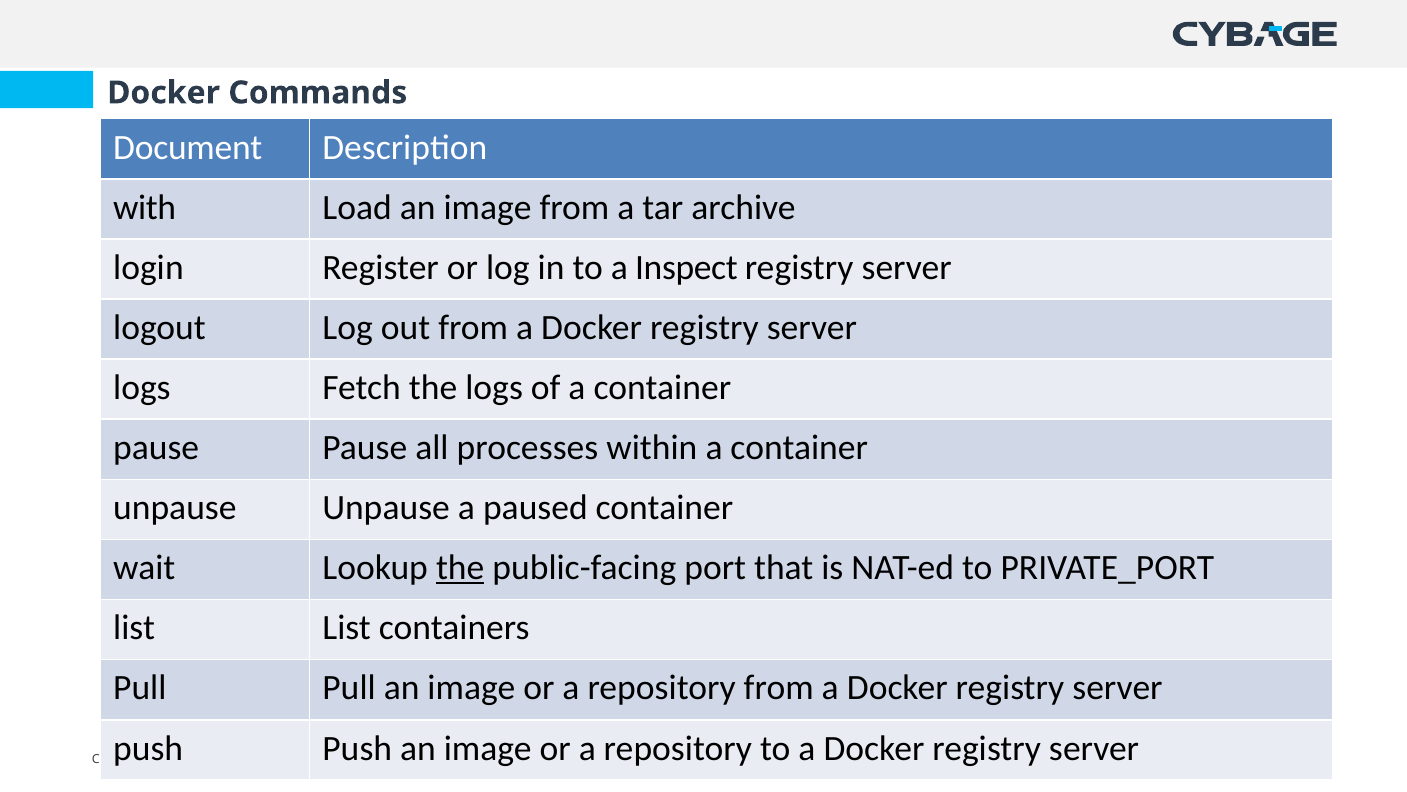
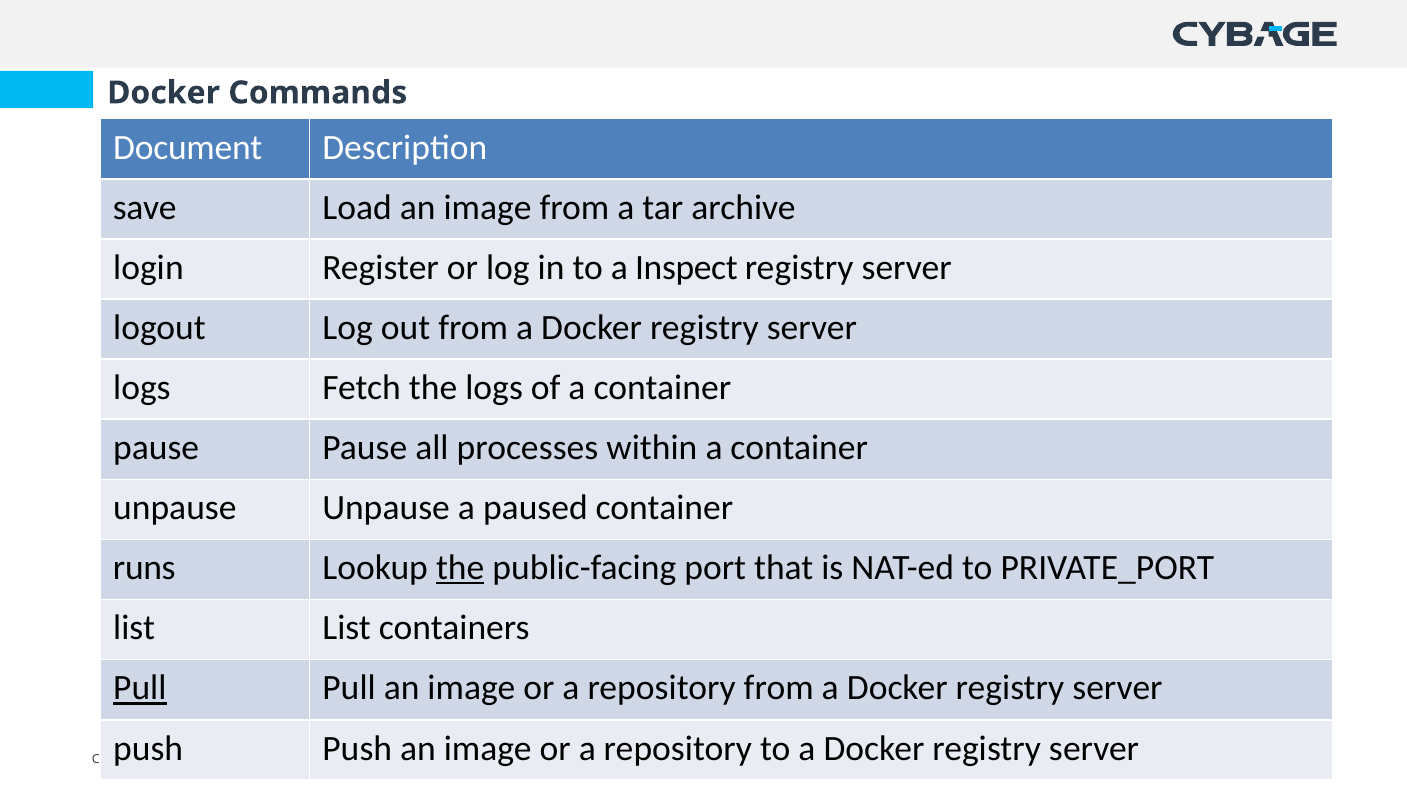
with: with -> save
wait: wait -> runs
Pull at (140, 688) underline: none -> present
